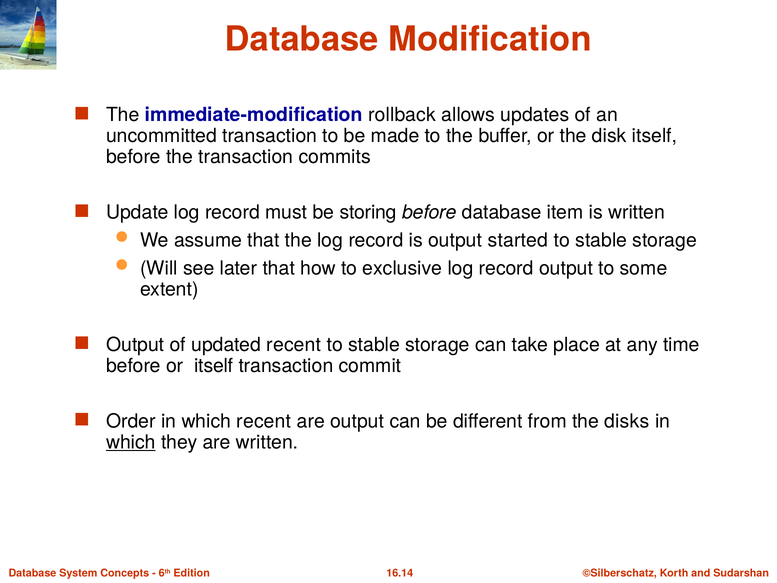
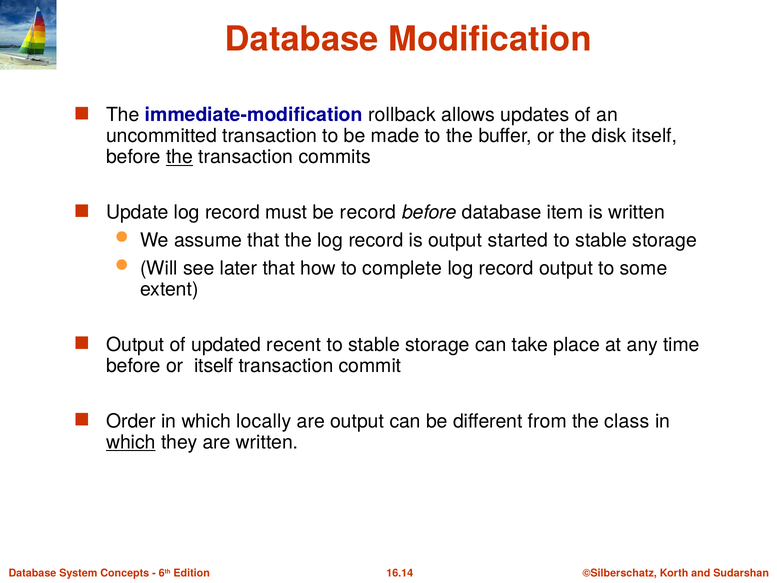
the at (180, 157) underline: none -> present
be storing: storing -> record
exclusive: exclusive -> complete
which recent: recent -> locally
disks: disks -> class
